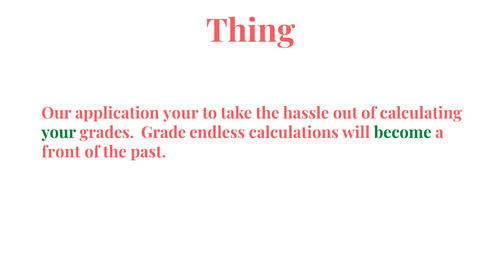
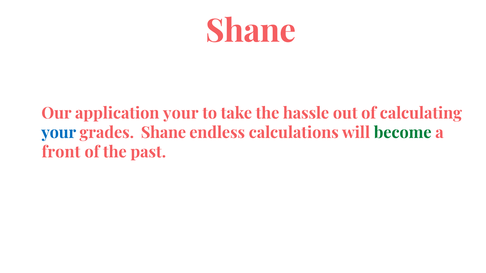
Thing at (251, 31): Thing -> Shane
your at (59, 133) colour: green -> blue
grades Grade: Grade -> Shane
